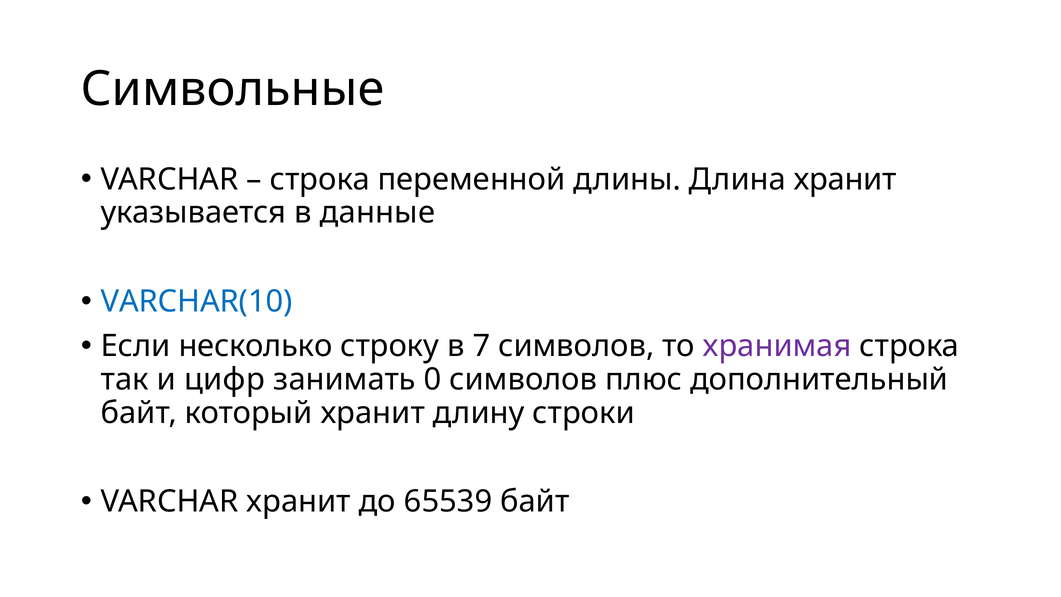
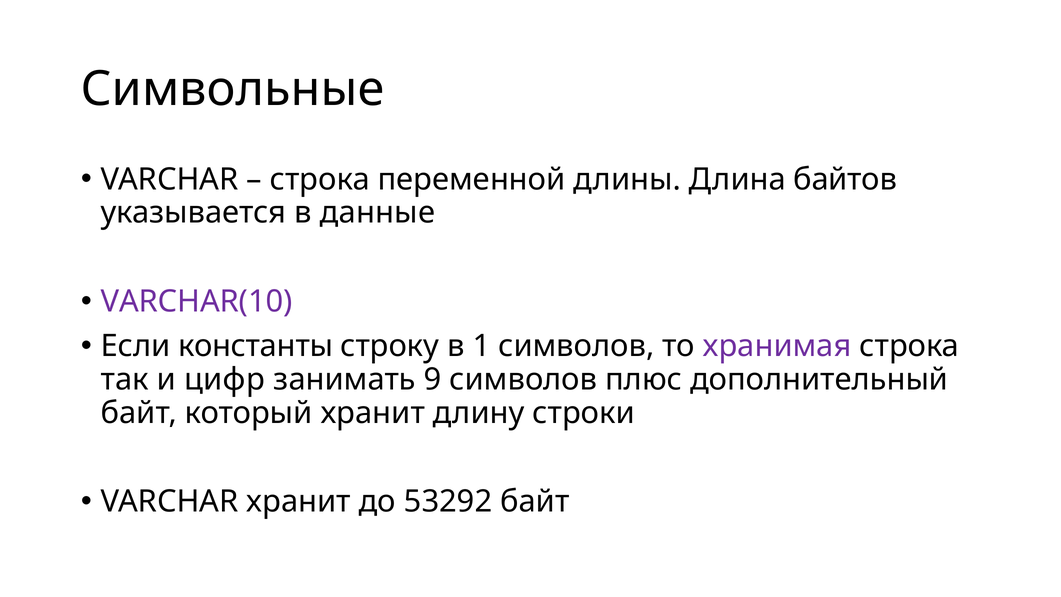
Длина хранит: хранит -> байтов
VARCHAR(10 colour: blue -> purple
несколько: несколько -> константы
7: 7 -> 1
0: 0 -> 9
65539: 65539 -> 53292
